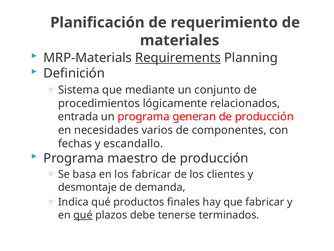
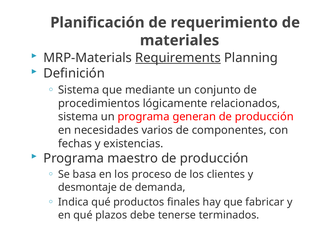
entrada at (78, 117): entrada -> sistema
escandallo: escandallo -> existencias
los fabricar: fabricar -> proceso
qué at (83, 215) underline: present -> none
